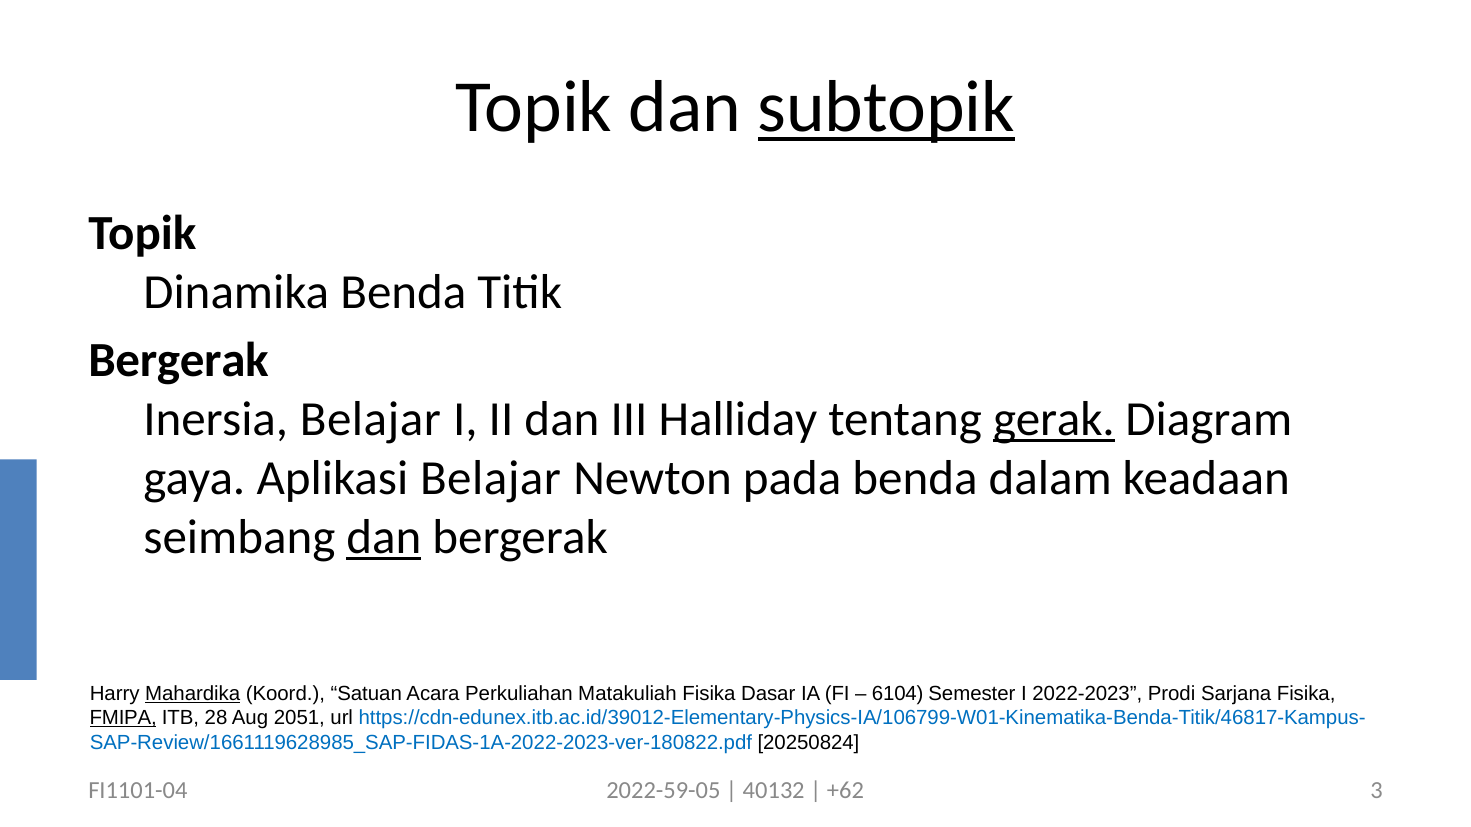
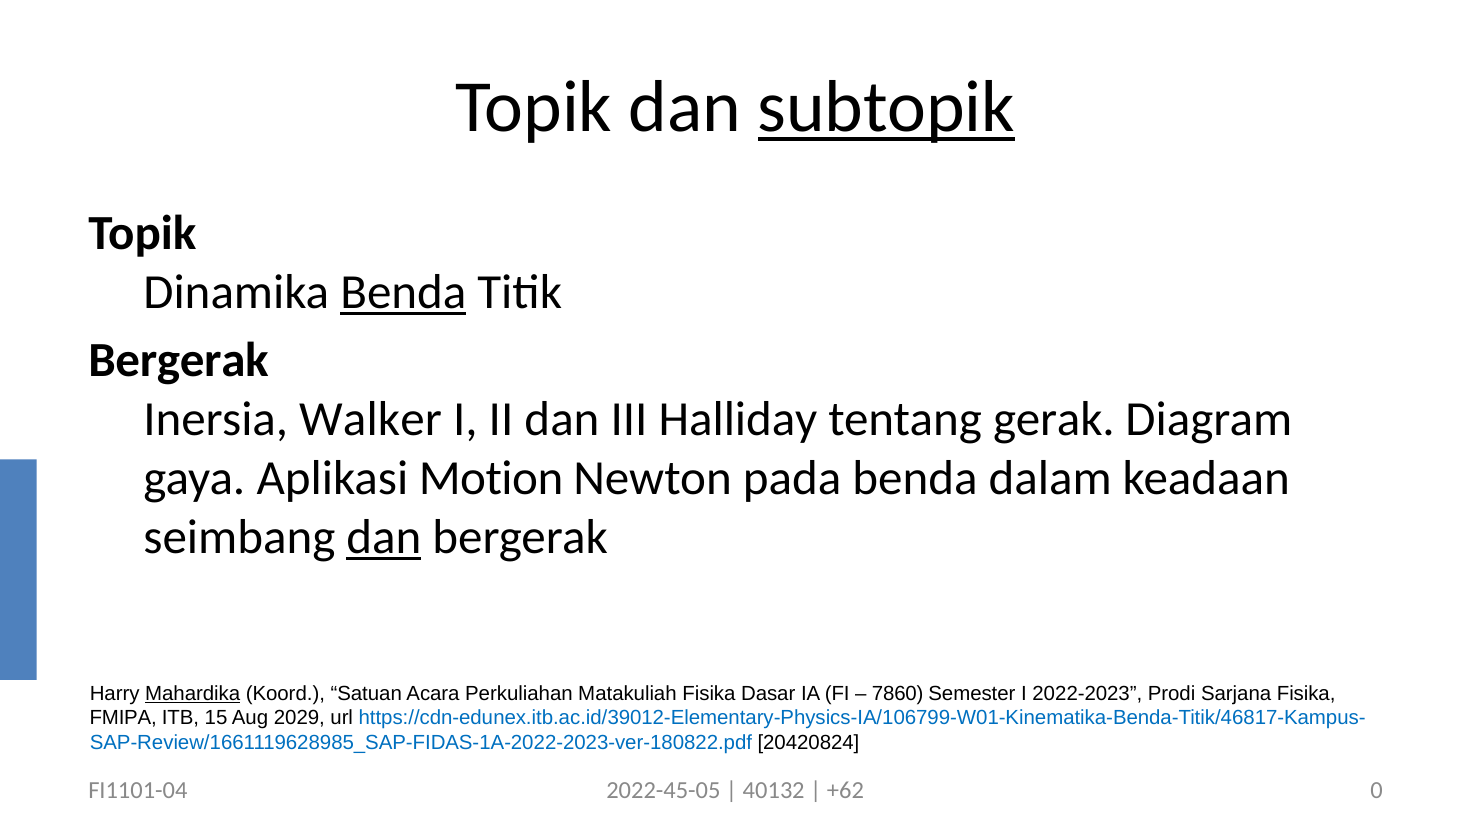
Benda at (403, 292) underline: none -> present
Inersia Belajar: Belajar -> Walker
gerak underline: present -> none
Aplikasi Belajar: Belajar -> Motion
6104: 6104 -> 7860
FMIPA underline: present -> none
28: 28 -> 15
2051: 2051 -> 2029
20250824: 20250824 -> 20420824
2022-59-05: 2022-59-05 -> 2022-45-05
3: 3 -> 0
